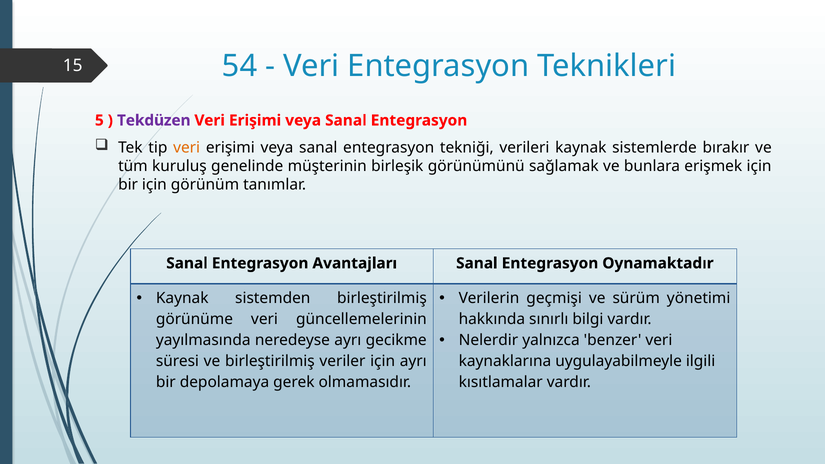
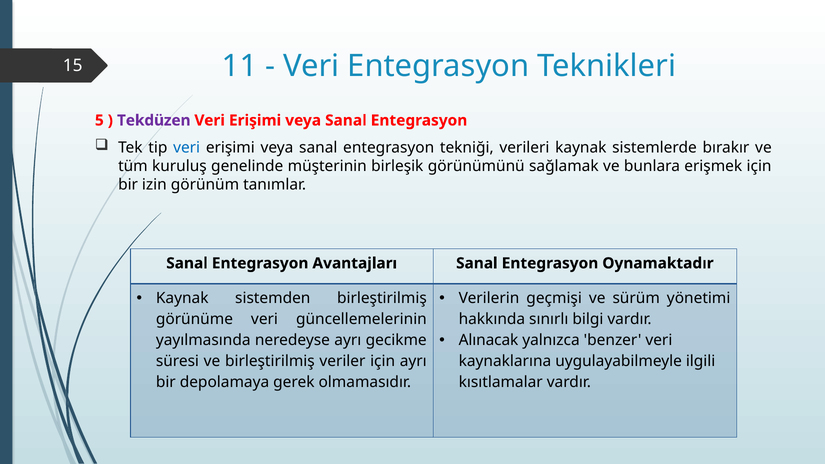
54: 54 -> 11
veri at (187, 148) colour: orange -> blue
bir için: için -> izin
Nelerdir: Nelerdir -> Alınacak
